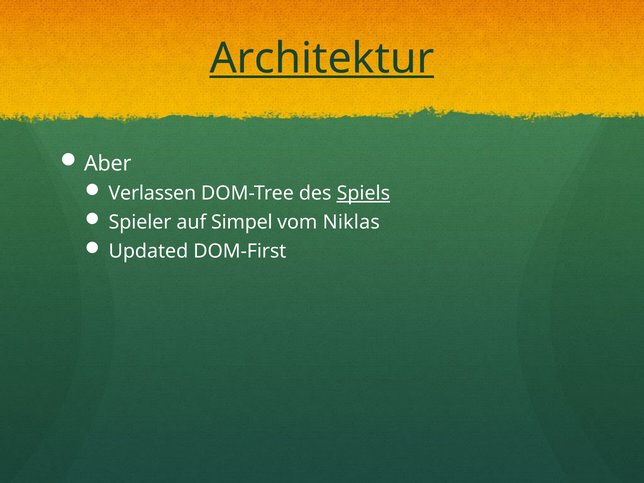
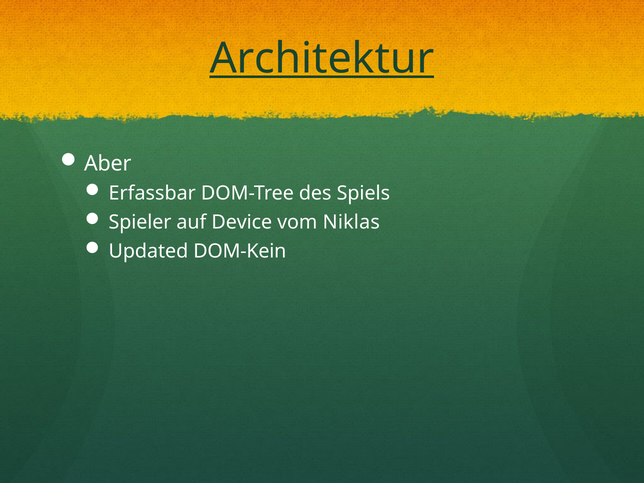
Verlassen: Verlassen -> Erfassbar
Spiels underline: present -> none
Simpel: Simpel -> Device
DOM-First: DOM-First -> DOM-Kein
